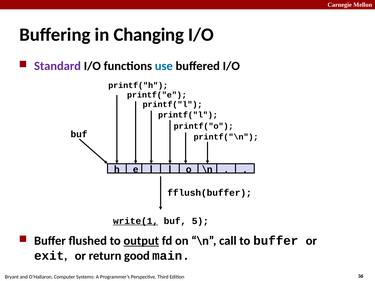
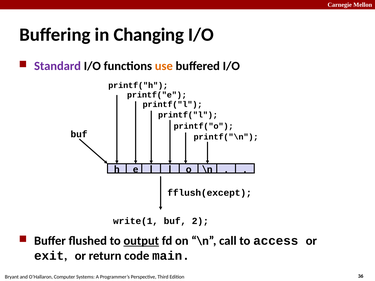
use colour: blue -> orange
fflush(buffer: fflush(buffer -> fflush(except
write(1 underline: present -> none
5: 5 -> 2
to buffer: buffer -> access
good: good -> code
